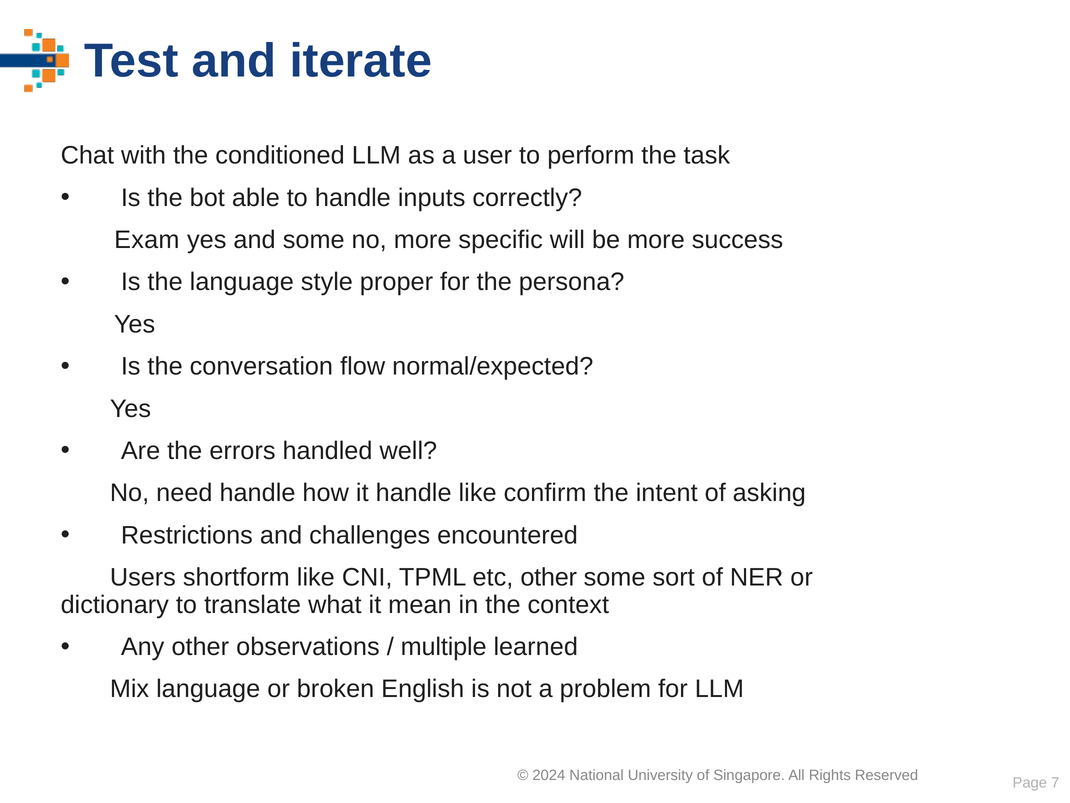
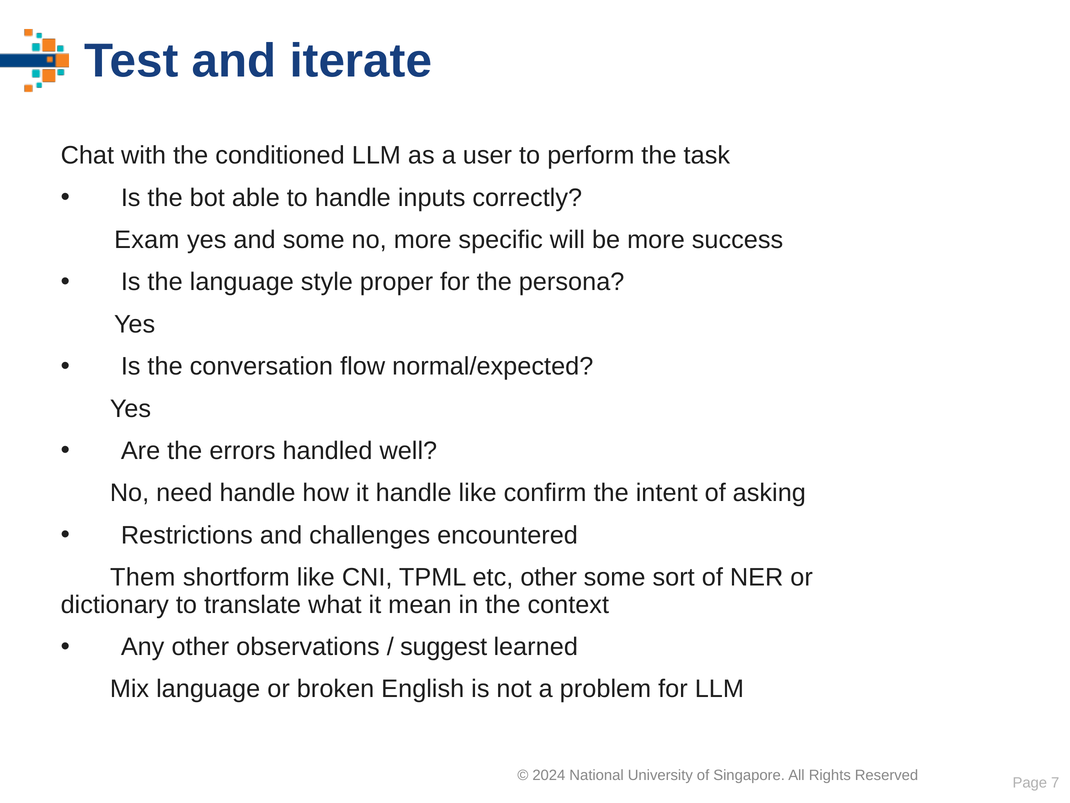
Users: Users -> Them
multiple: multiple -> suggest
